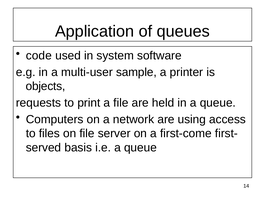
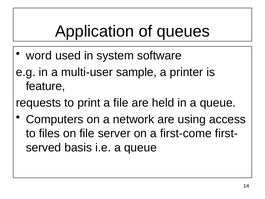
code: code -> word
objects: objects -> feature
